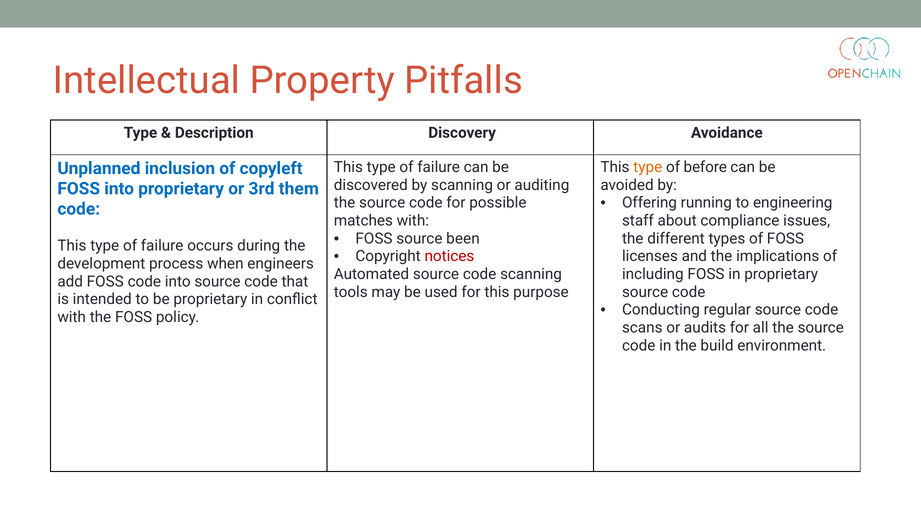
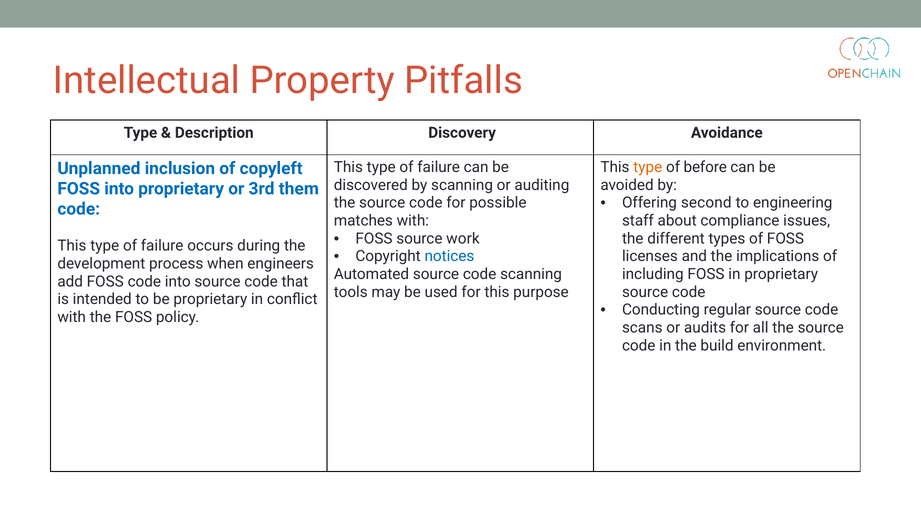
running: running -> second
been: been -> work
notices colour: red -> blue
